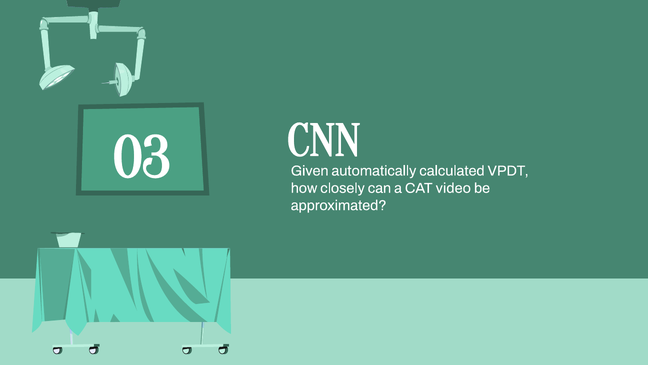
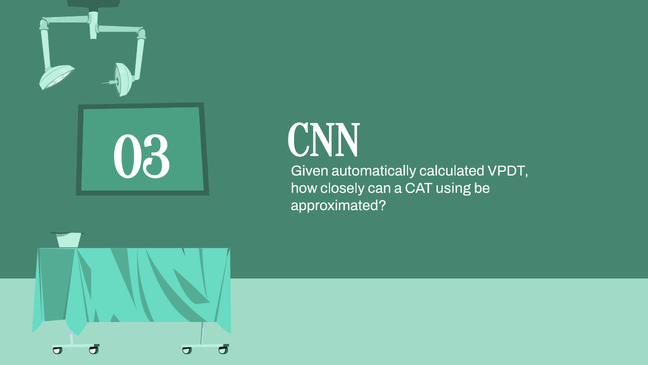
video: video -> using
